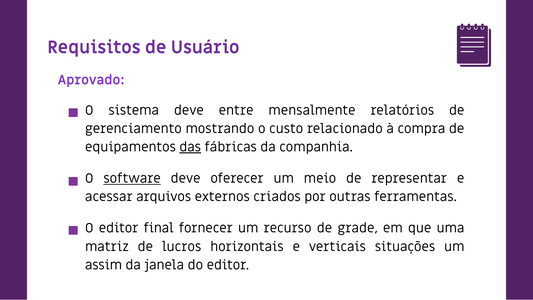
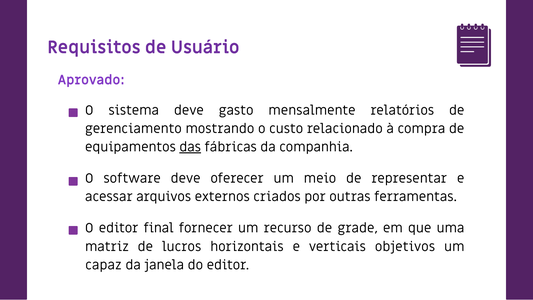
entre: entre -> gasto
software underline: present -> none
situações: situações -> objetivos
assim: assim -> capaz
